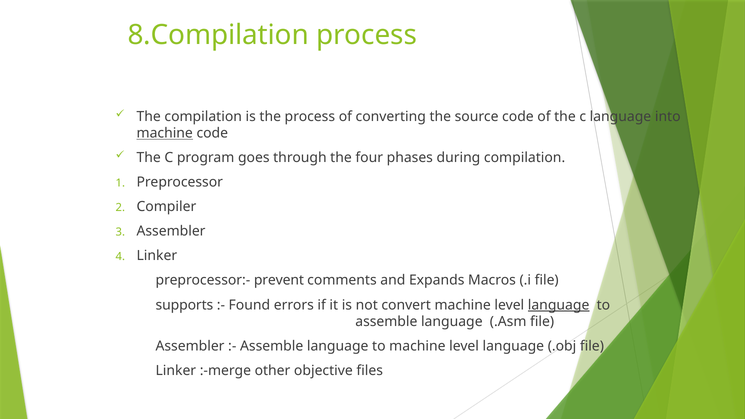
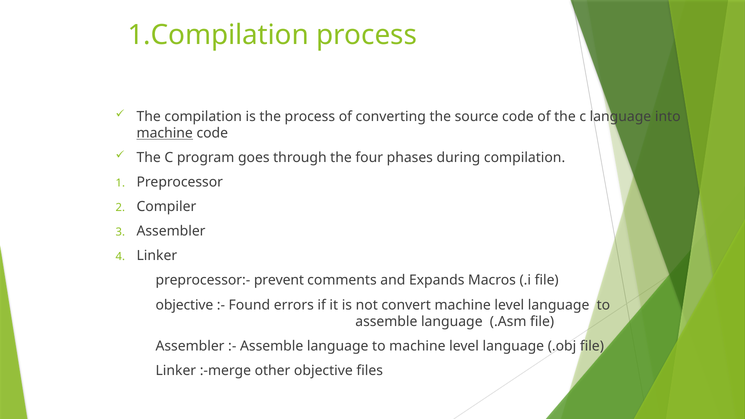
8.Compilation: 8.Compilation -> 1.Compilation
supports at (184, 305): supports -> objective
language at (559, 305) underline: present -> none
